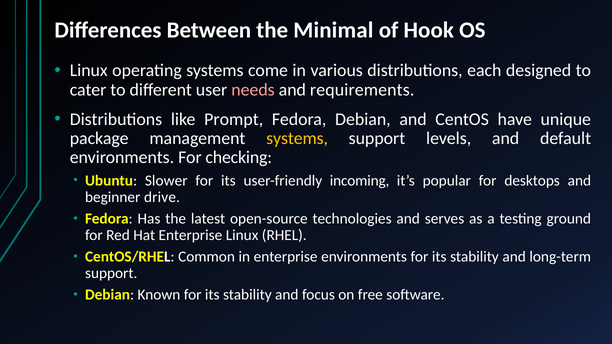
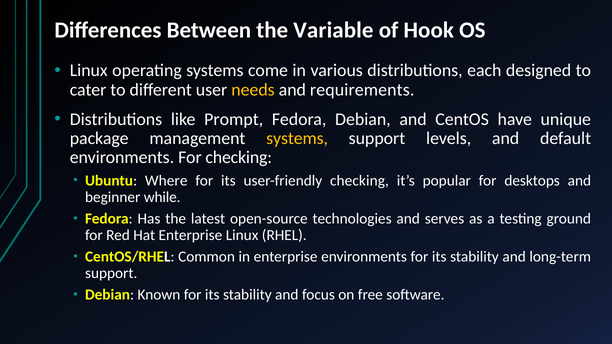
Minimal: Minimal -> Variable
needs colour: pink -> yellow
Slower: Slower -> Where
user-friendly incoming: incoming -> checking
drive: drive -> while
